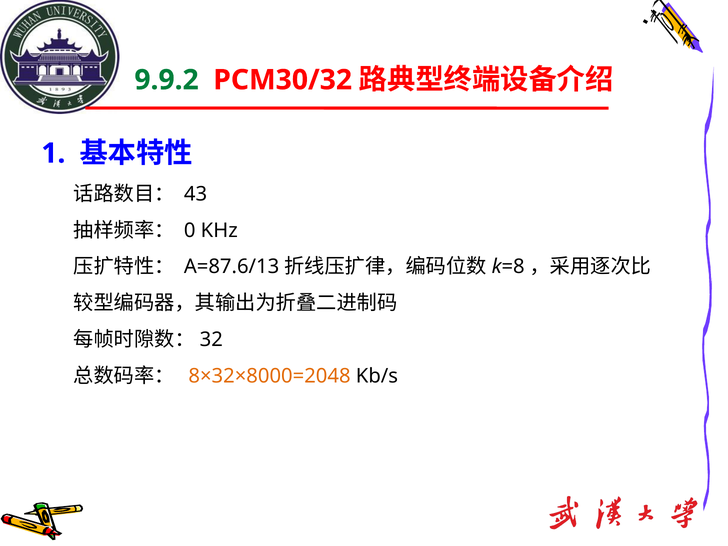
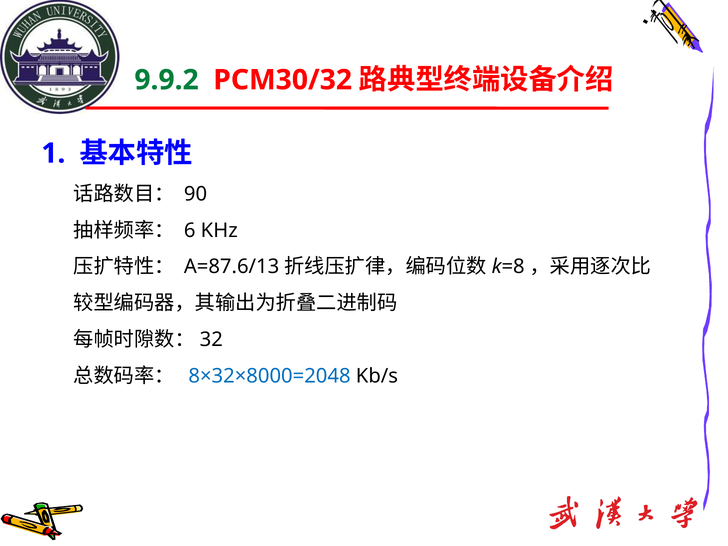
43: 43 -> 90
0: 0 -> 6
8×32×8000=2048 colour: orange -> blue
